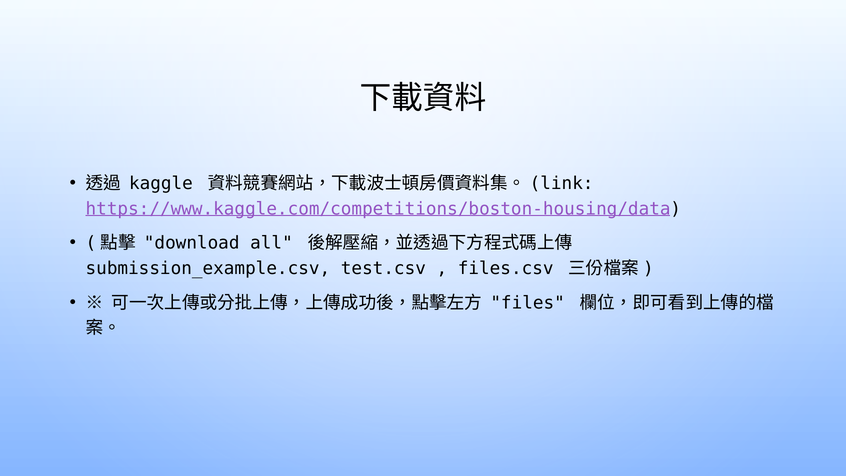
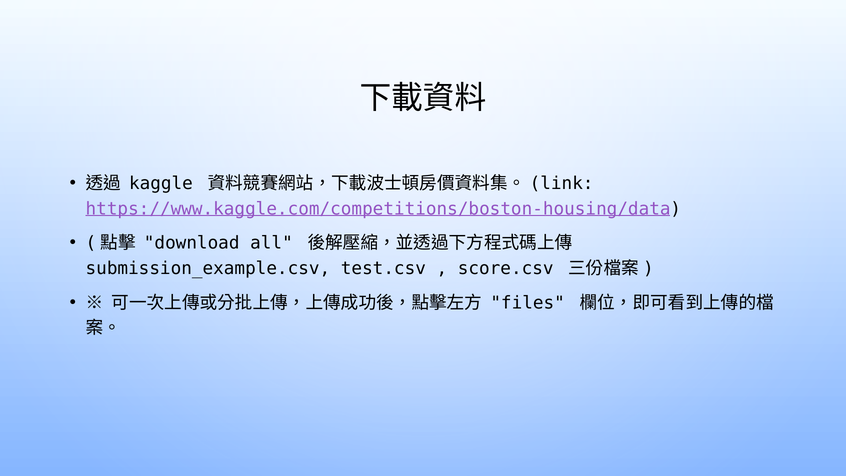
files.csv: files.csv -> score.csv
